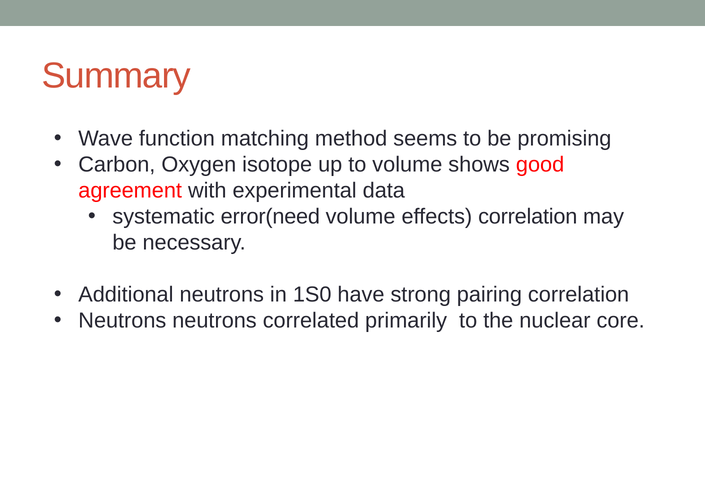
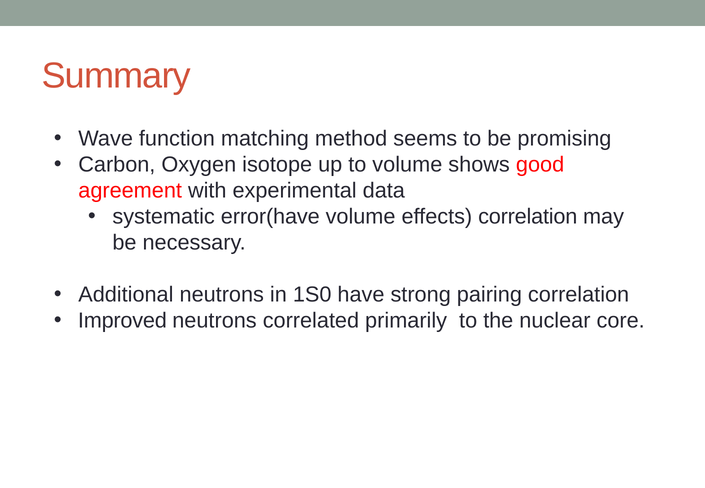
error(need: error(need -> error(have
Neutrons at (122, 321): Neutrons -> Improved
